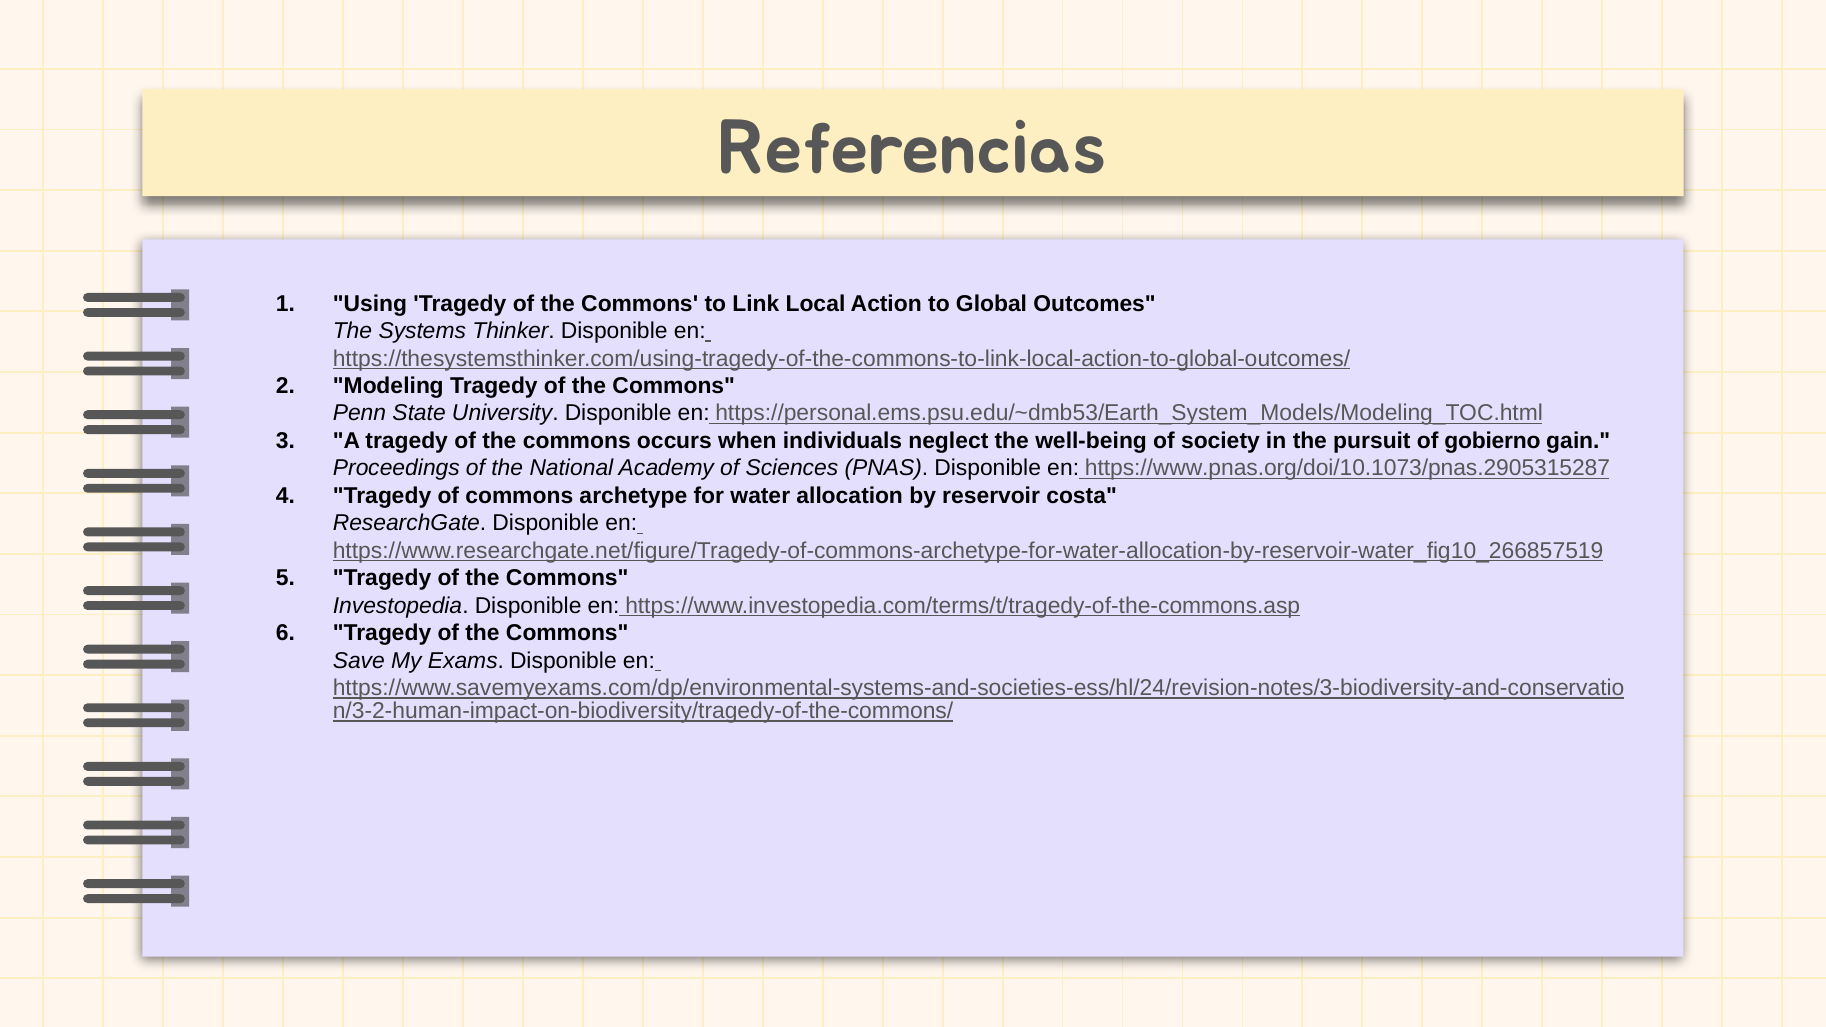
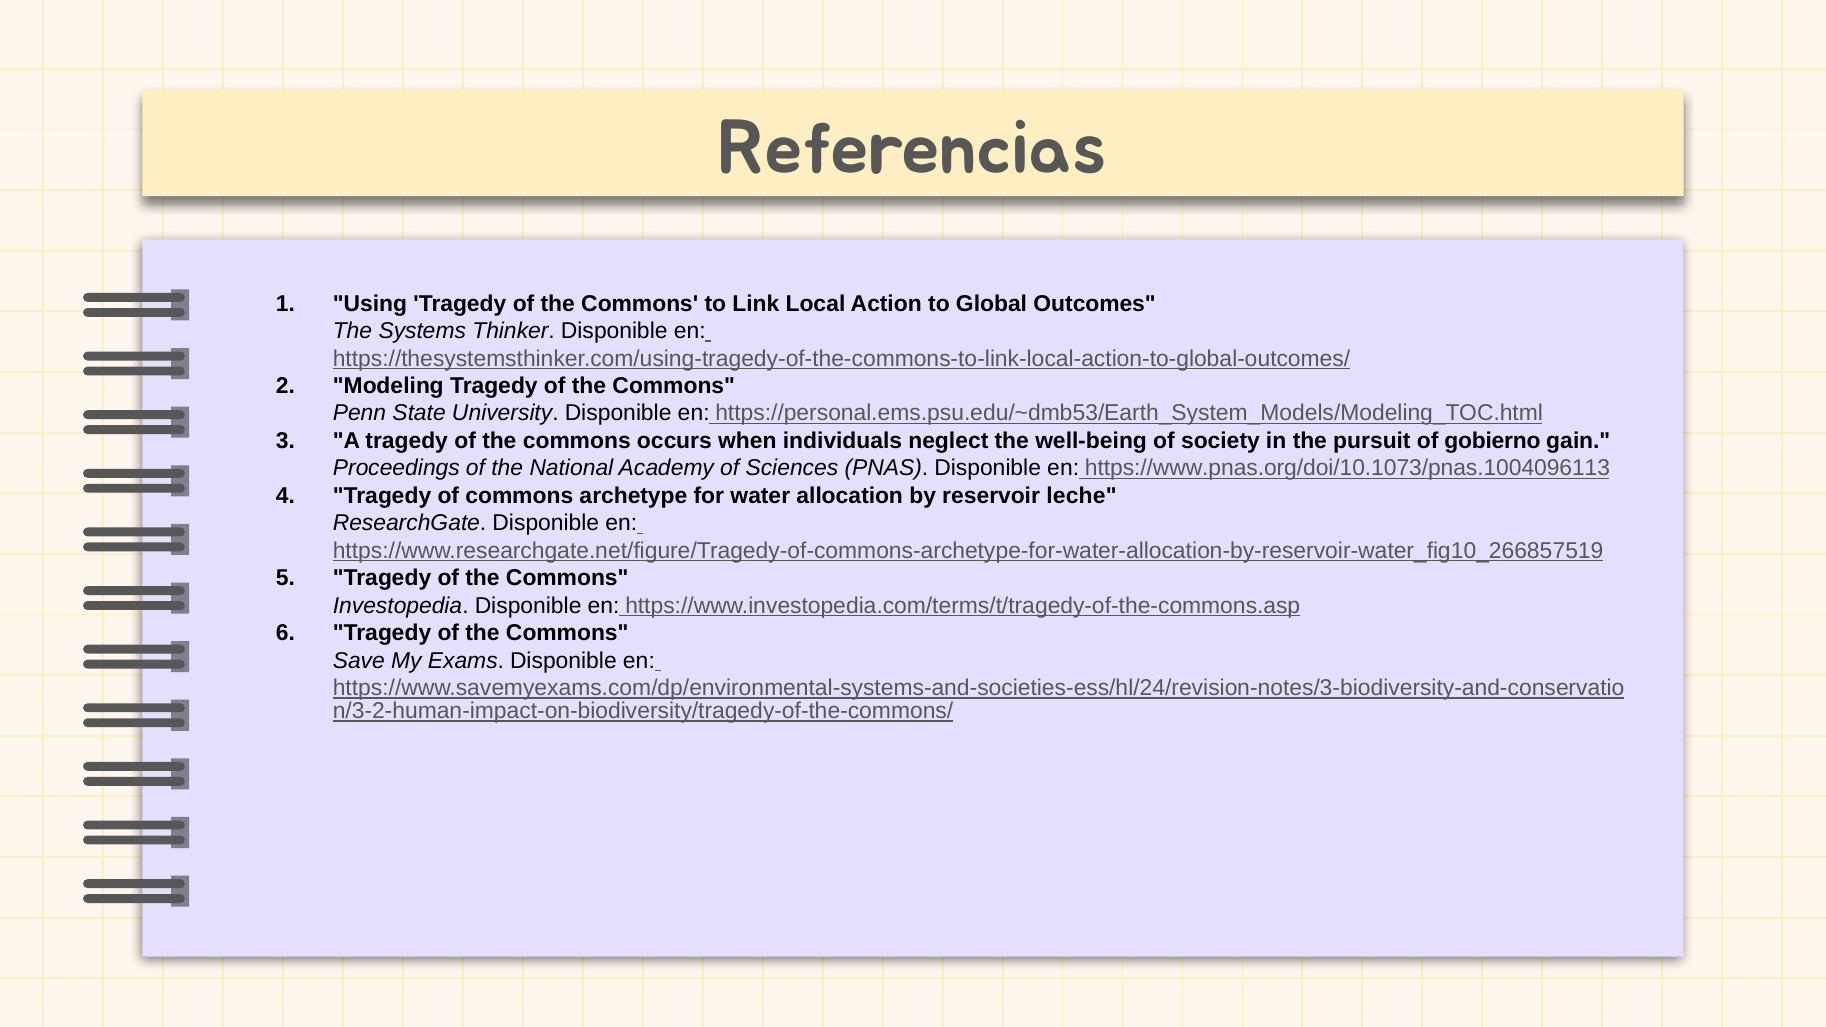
https://www.pnas.org/doi/10.1073/pnas.2905315287: https://www.pnas.org/doi/10.1073/pnas.2905315287 -> https://www.pnas.org/doi/10.1073/pnas.1004096113
costa: costa -> leche
